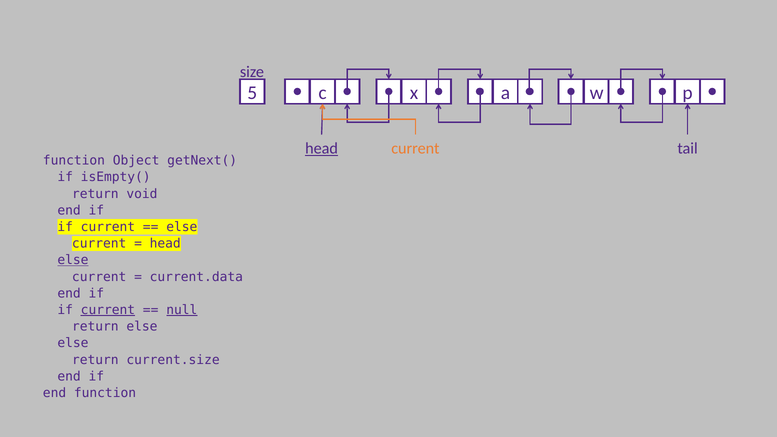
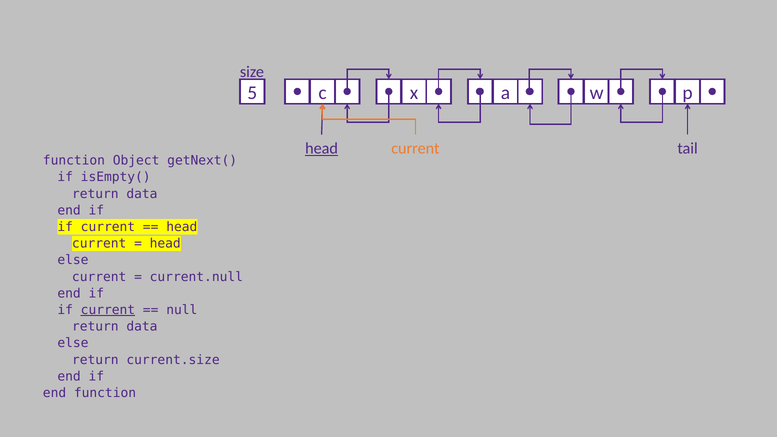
void at (142, 194): void -> data
else at (182, 227): else -> head
else at (73, 260) underline: present -> none
current.data: current.data -> current.null
null underline: present -> none
else at (142, 327): else -> data
